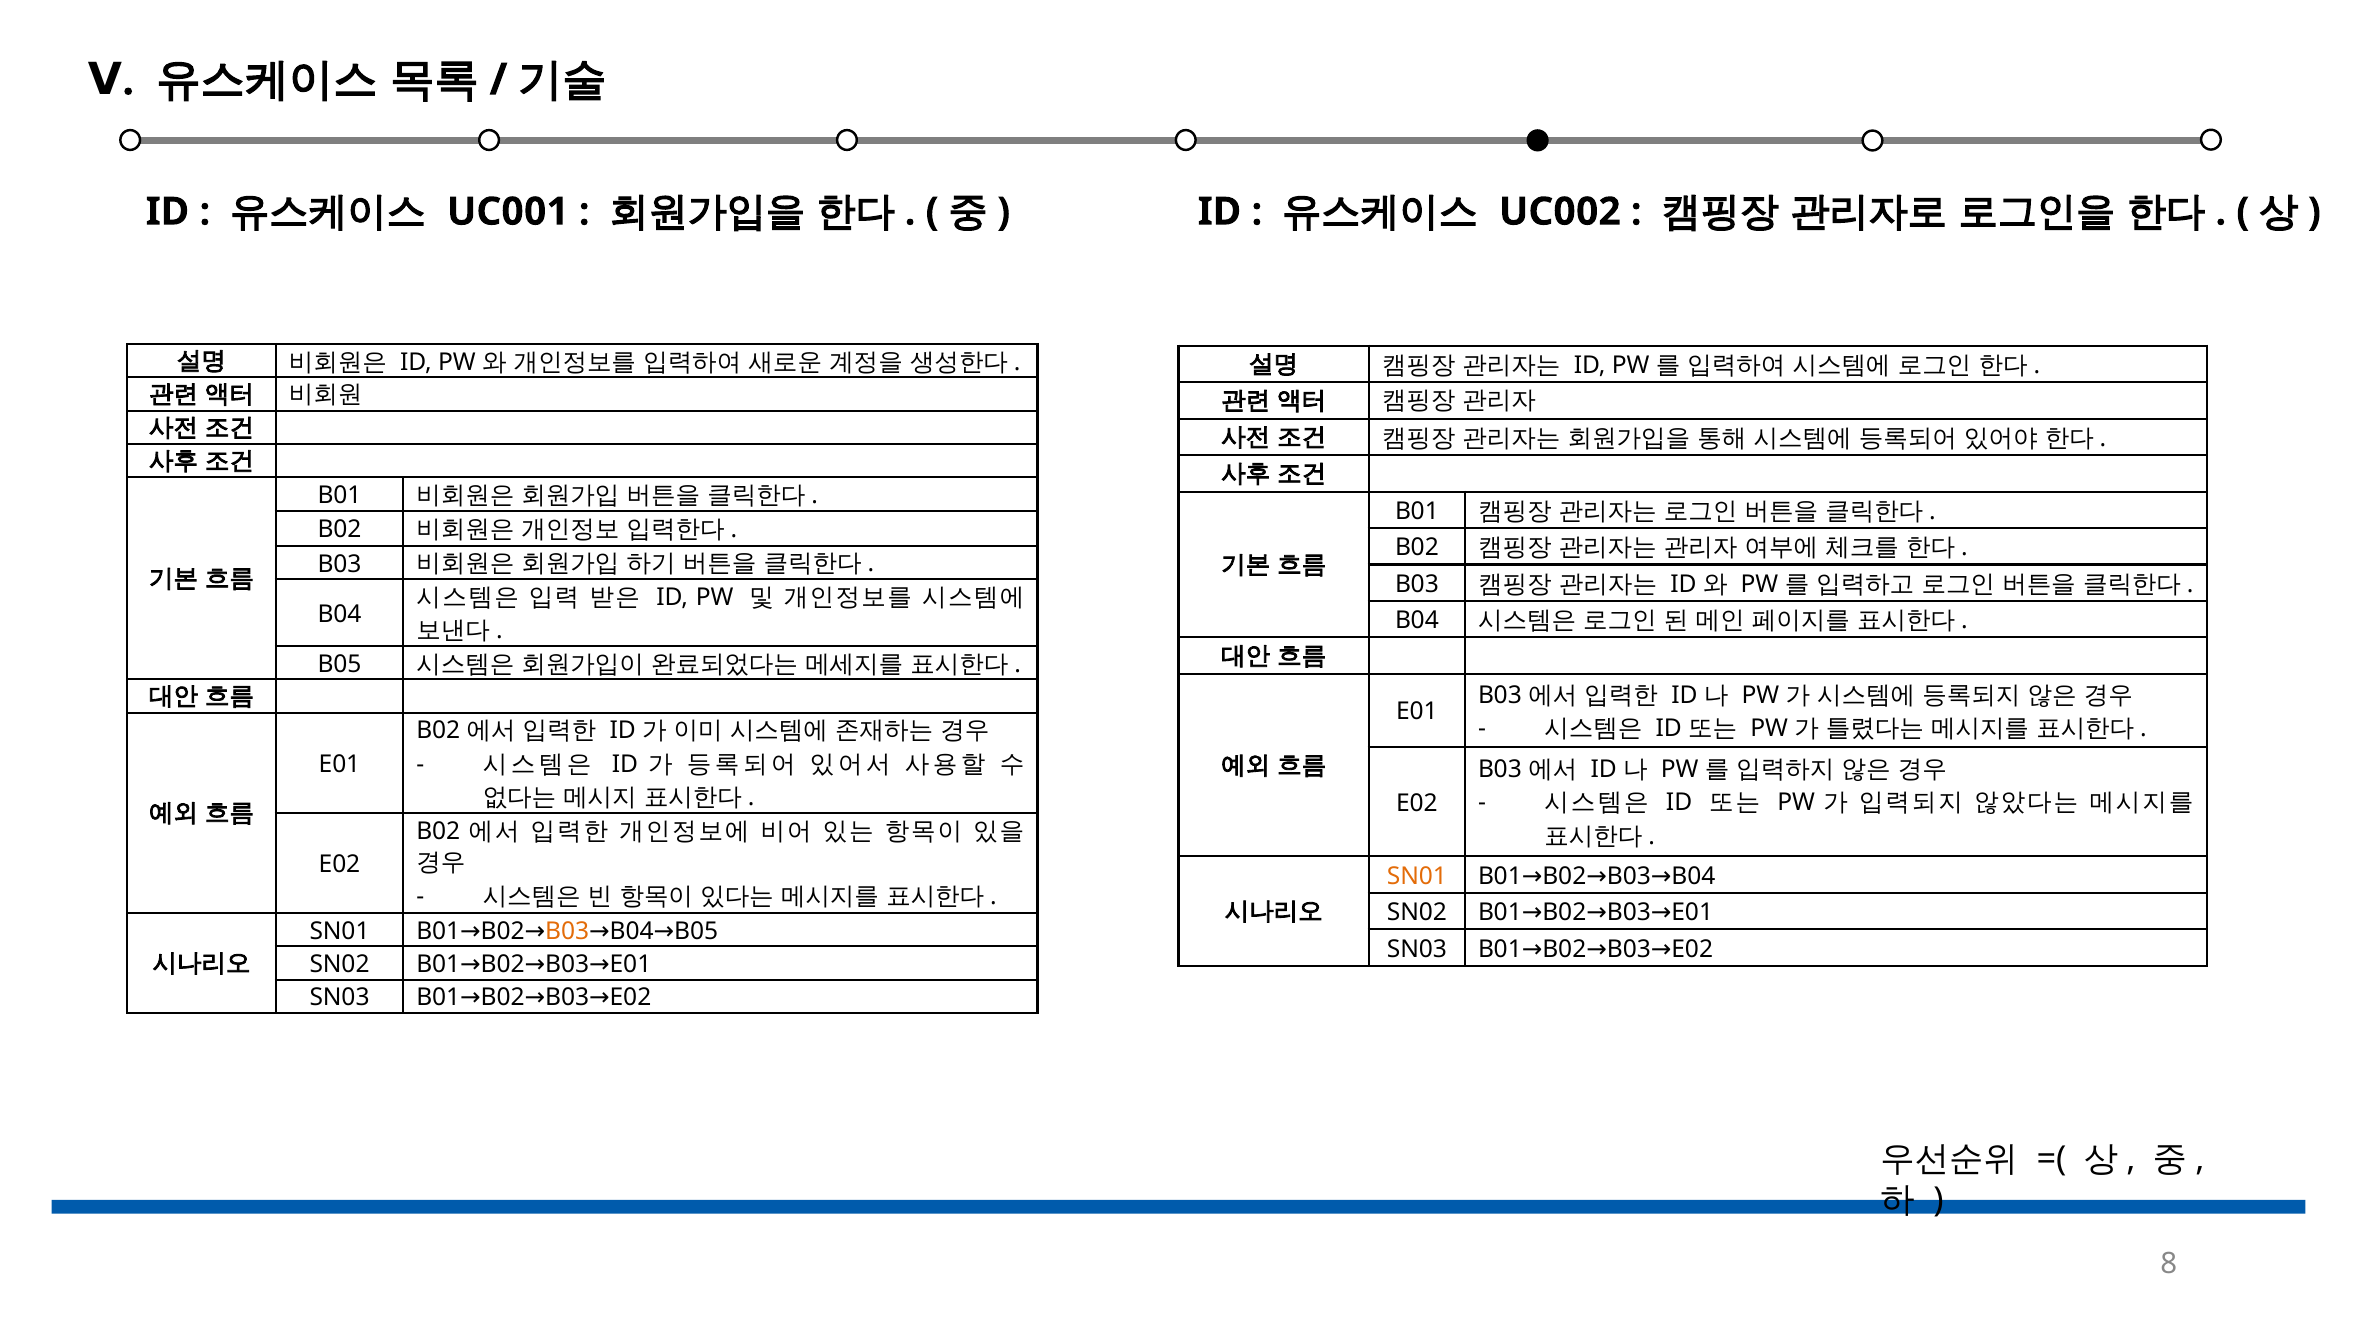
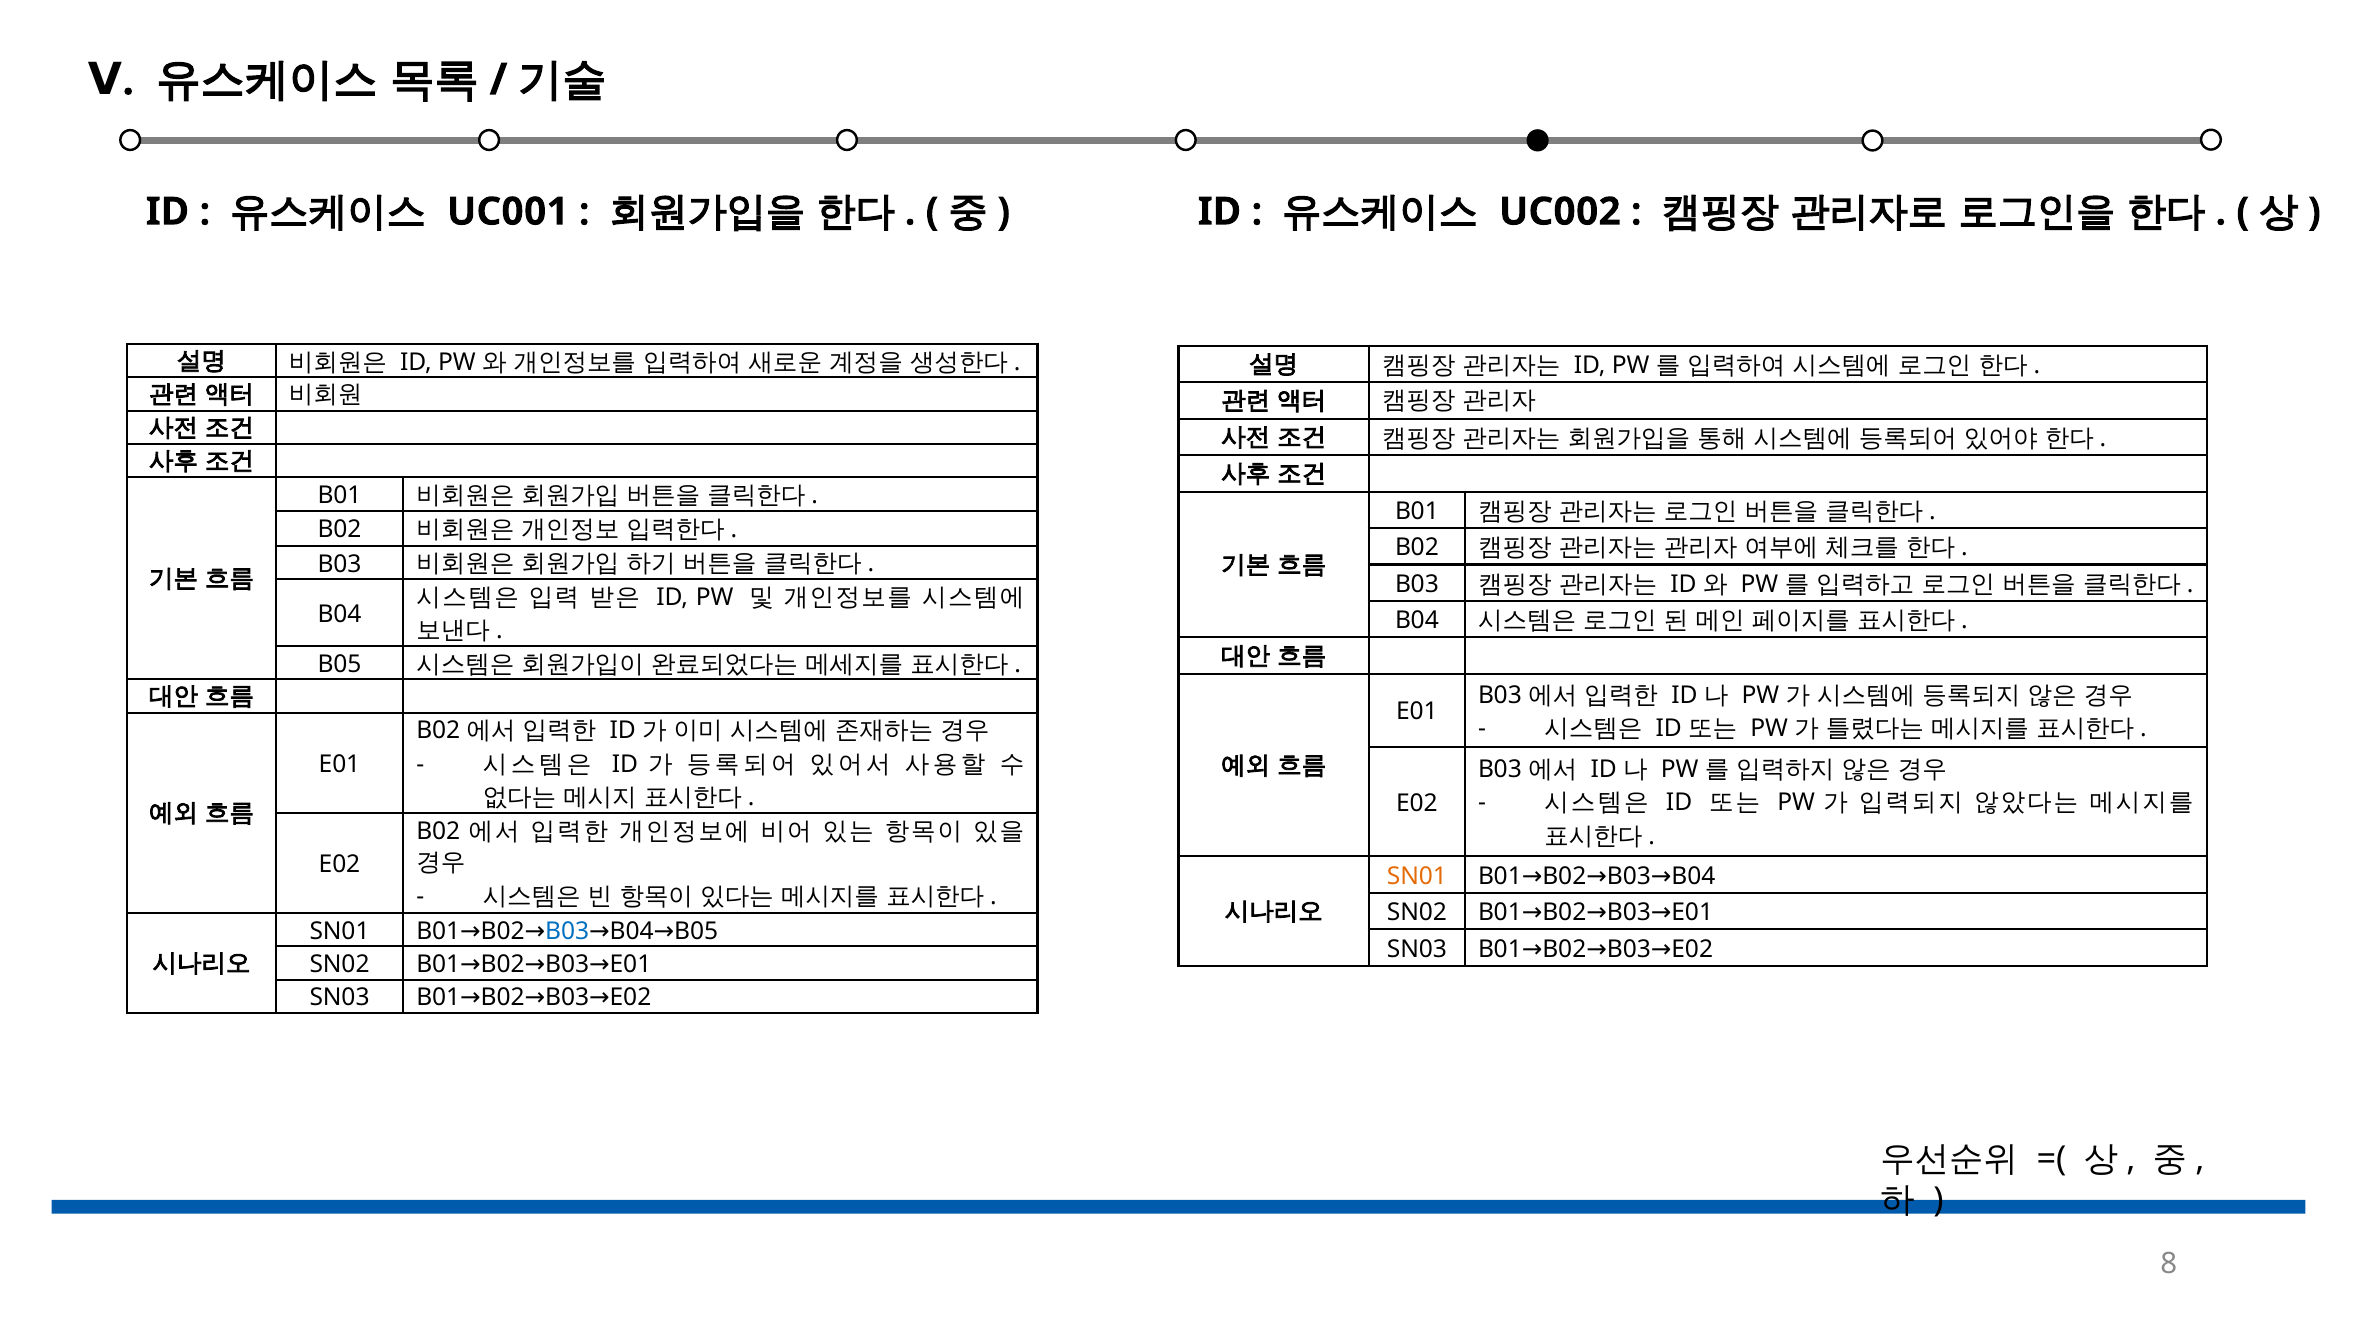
B03 at (567, 931) colour: orange -> blue
